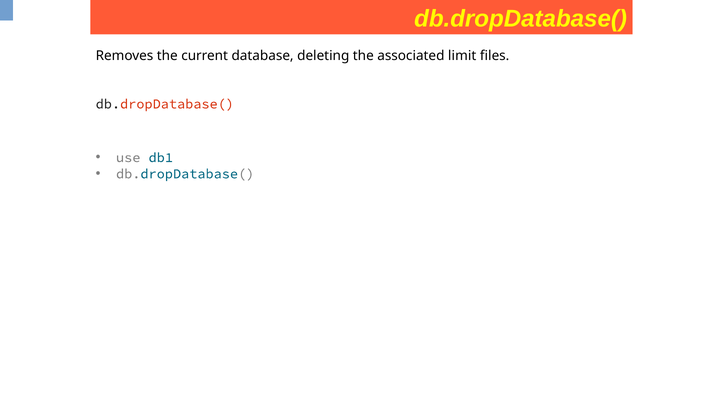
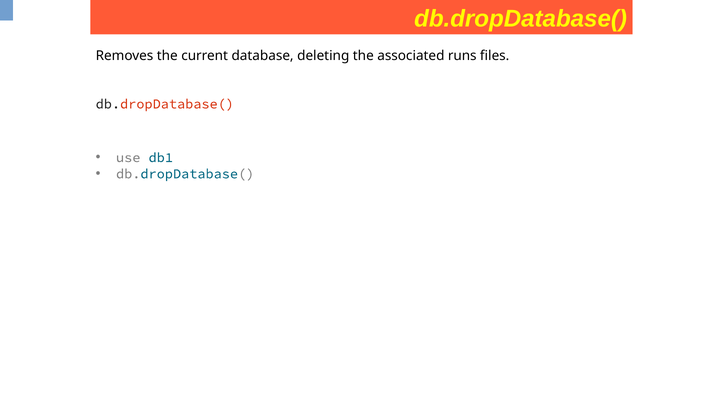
limit: limit -> runs
